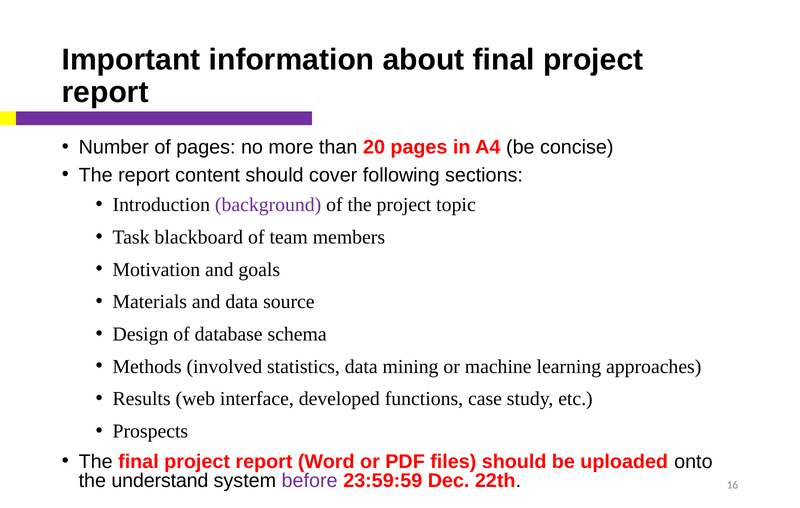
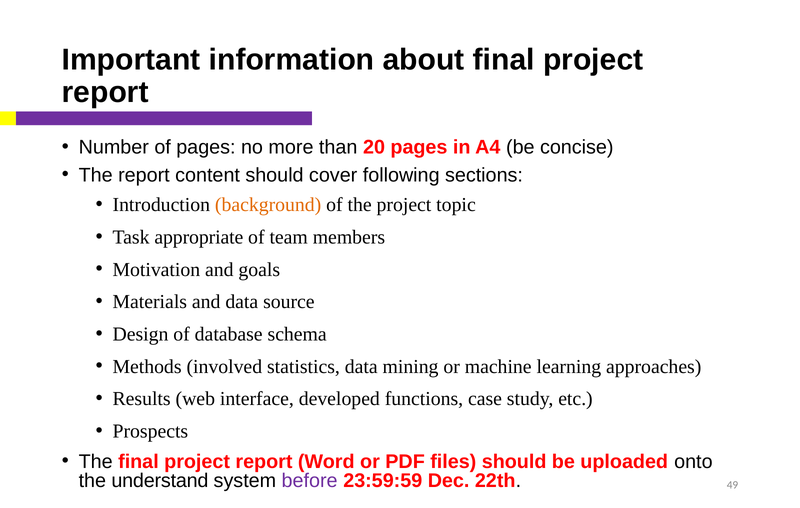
background colour: purple -> orange
blackboard: blackboard -> appropriate
16: 16 -> 49
